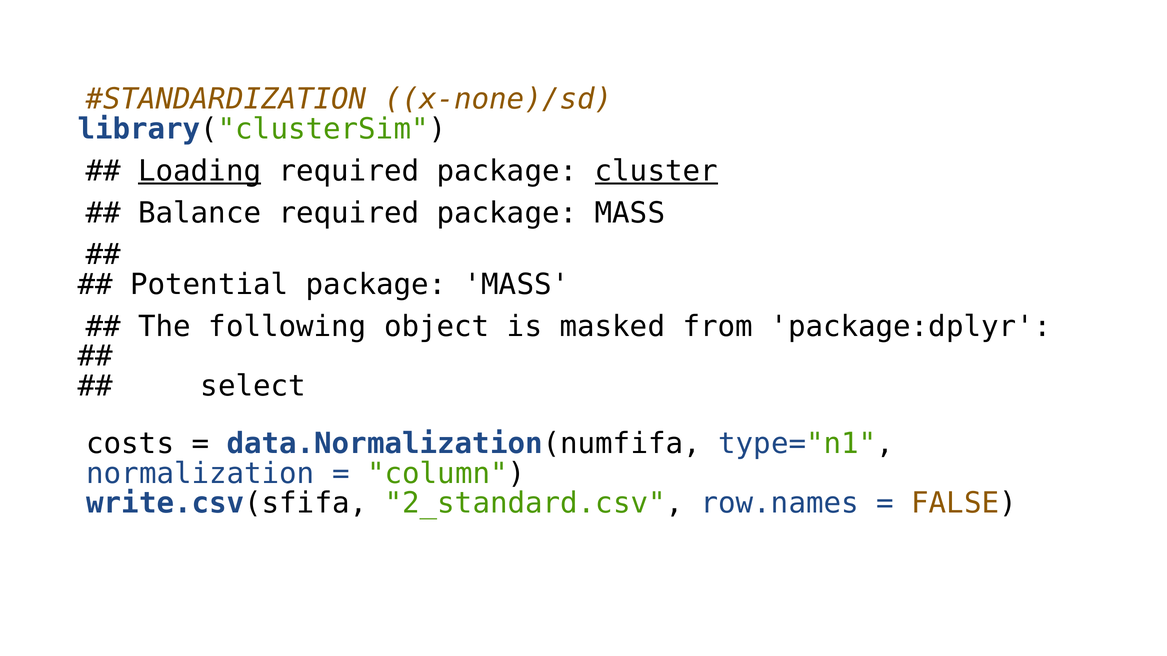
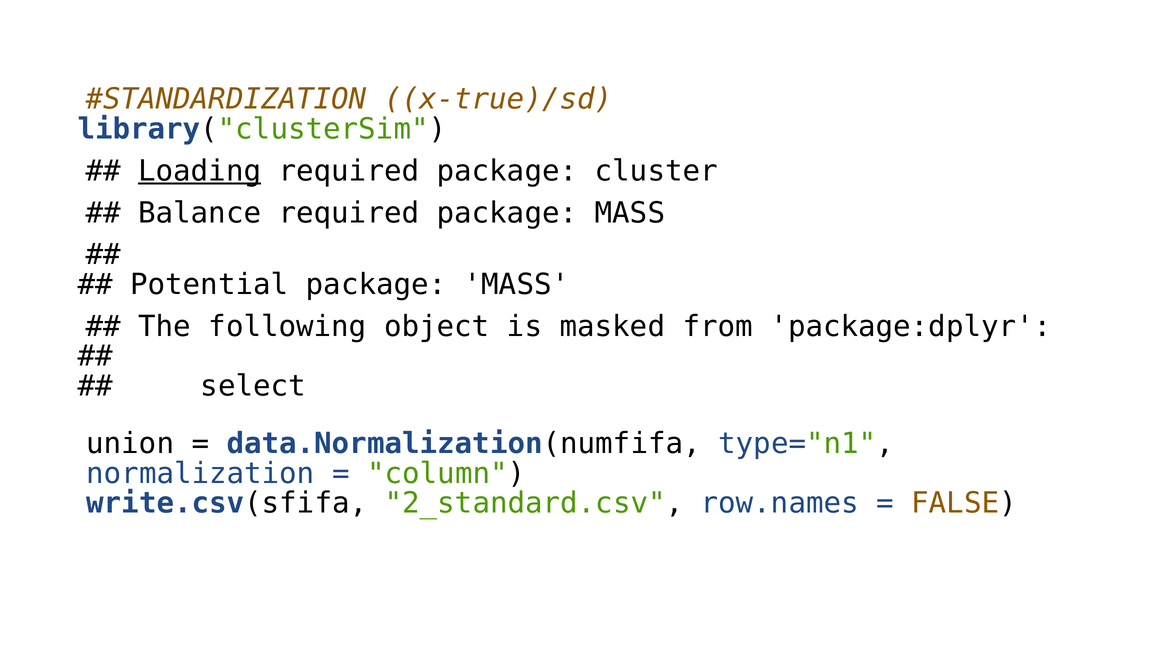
x-none)/sd: x-none)/sd -> x-true)/sd
cluster underline: present -> none
costs: costs -> union
